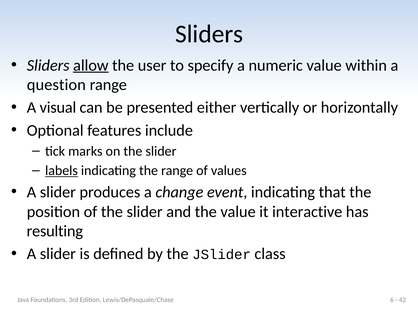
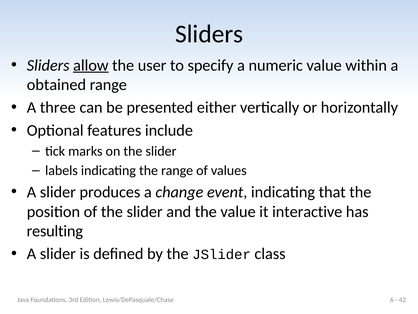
question: question -> obtained
visual: visual -> three
labels underline: present -> none
